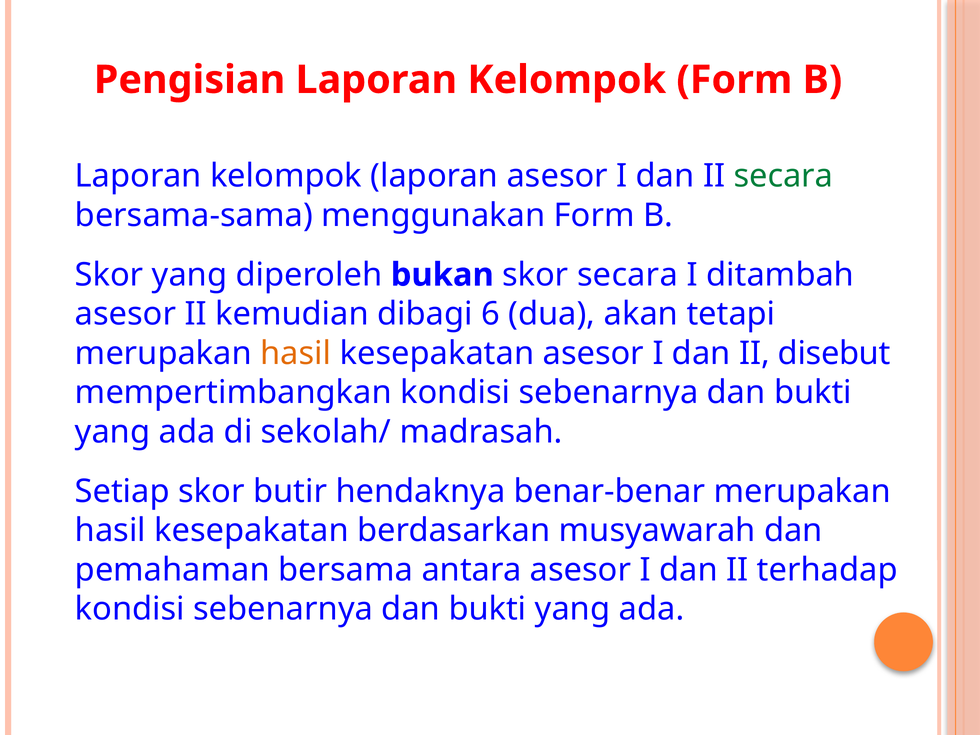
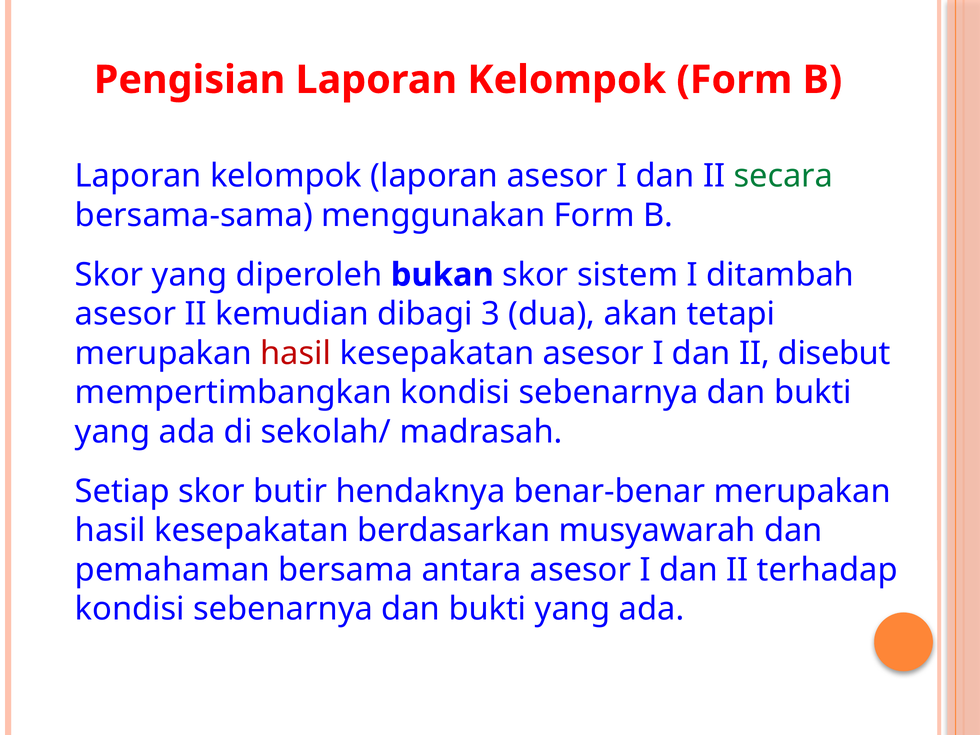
skor secara: secara -> sistem
6: 6 -> 3
hasil at (296, 353) colour: orange -> red
